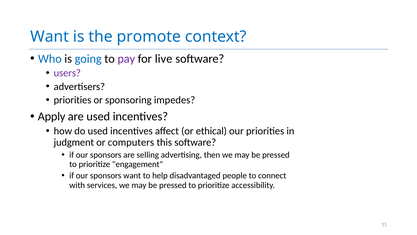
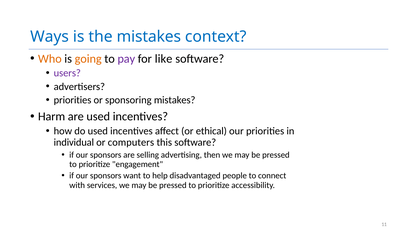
Want at (50, 37): Want -> Ways
the promote: promote -> mistakes
Who colour: blue -> orange
going colour: blue -> orange
live: live -> like
sponsoring impedes: impedes -> mistakes
Apply: Apply -> Harm
judgment: judgment -> individual
